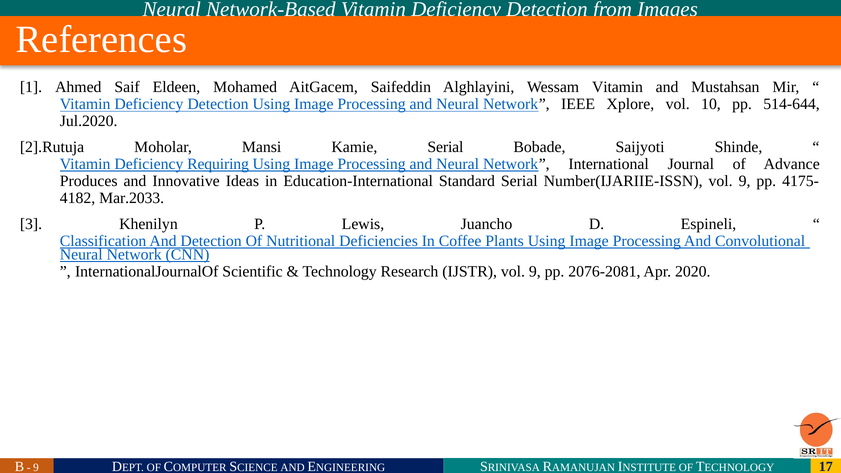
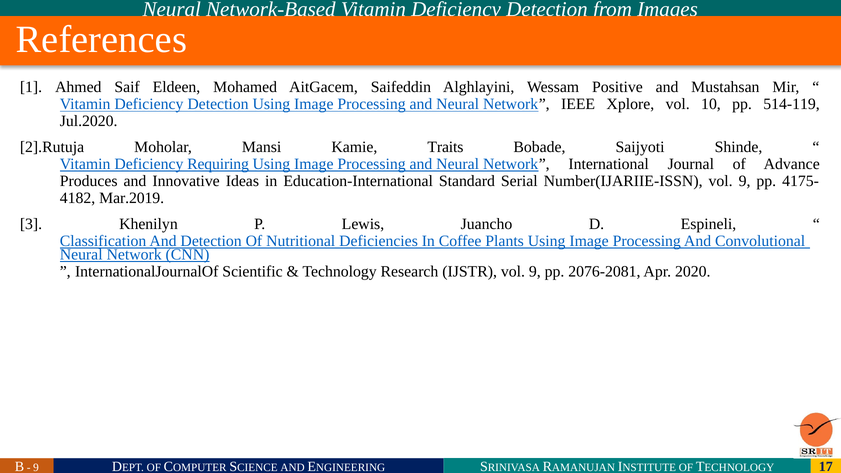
Wessam Vitamin: Vitamin -> Positive
514-644: 514-644 -> 514-119
Kamie Serial: Serial -> Traits
Mar.2033: Mar.2033 -> Mar.2019
